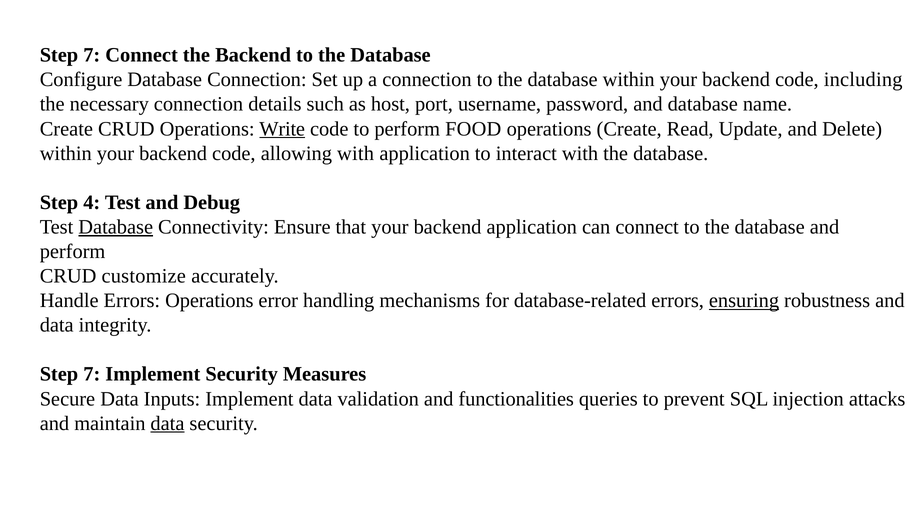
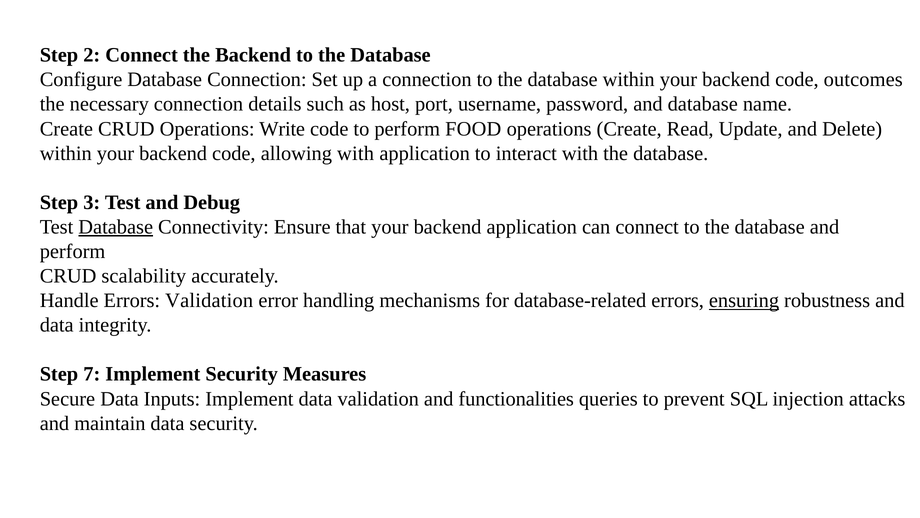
7 at (92, 55): 7 -> 2
including: including -> outcomes
Write underline: present -> none
4: 4 -> 3
customize: customize -> scalability
Errors Operations: Operations -> Validation
data at (167, 423) underline: present -> none
